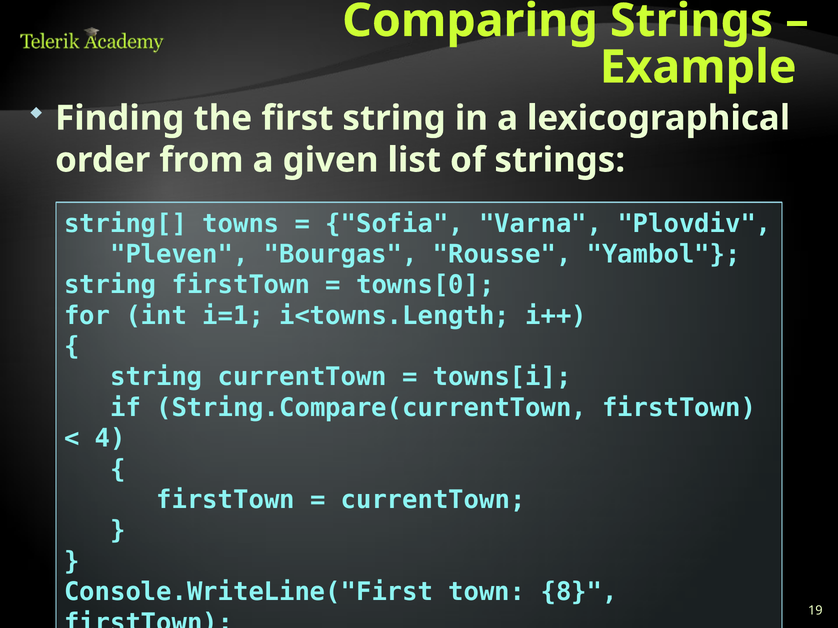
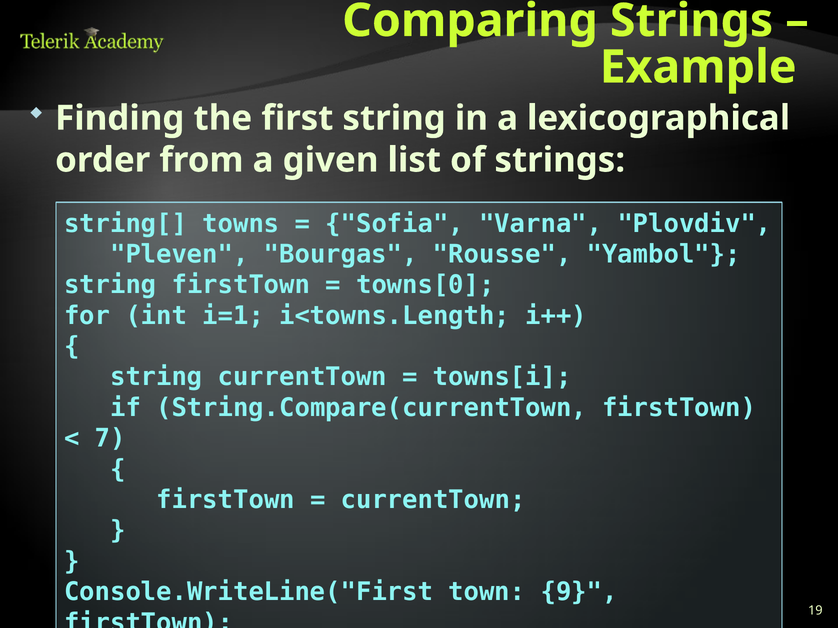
4: 4 -> 7
8: 8 -> 9
